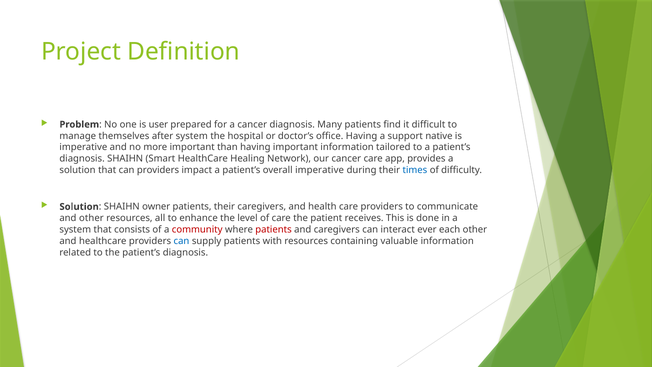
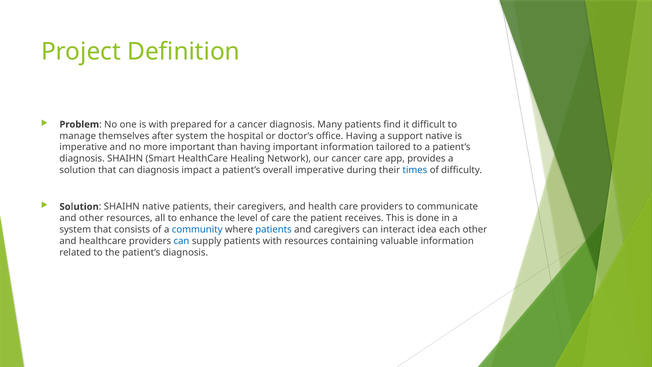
is user: user -> with
can providers: providers -> diagnosis
SHAIHN owner: owner -> native
community colour: red -> blue
patients at (274, 229) colour: red -> blue
ever: ever -> idea
